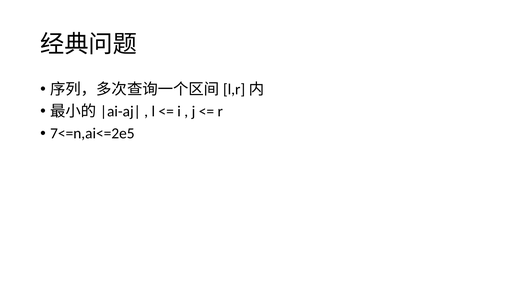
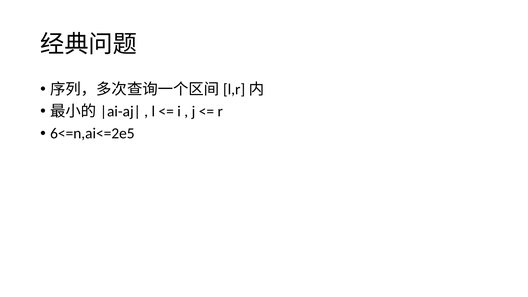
7<=n,ai<=2e5: 7<=n,ai<=2e5 -> 6<=n,ai<=2e5
